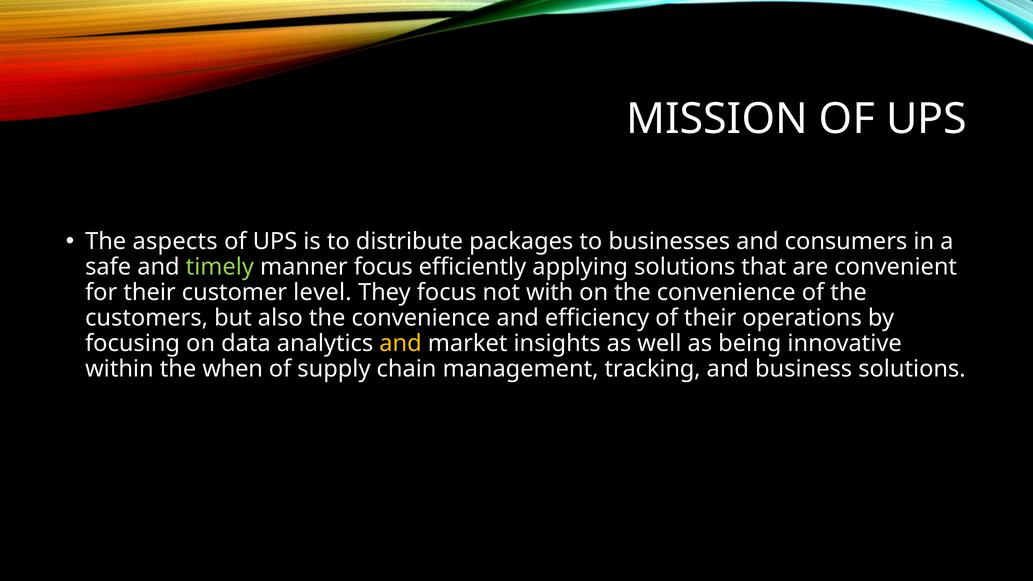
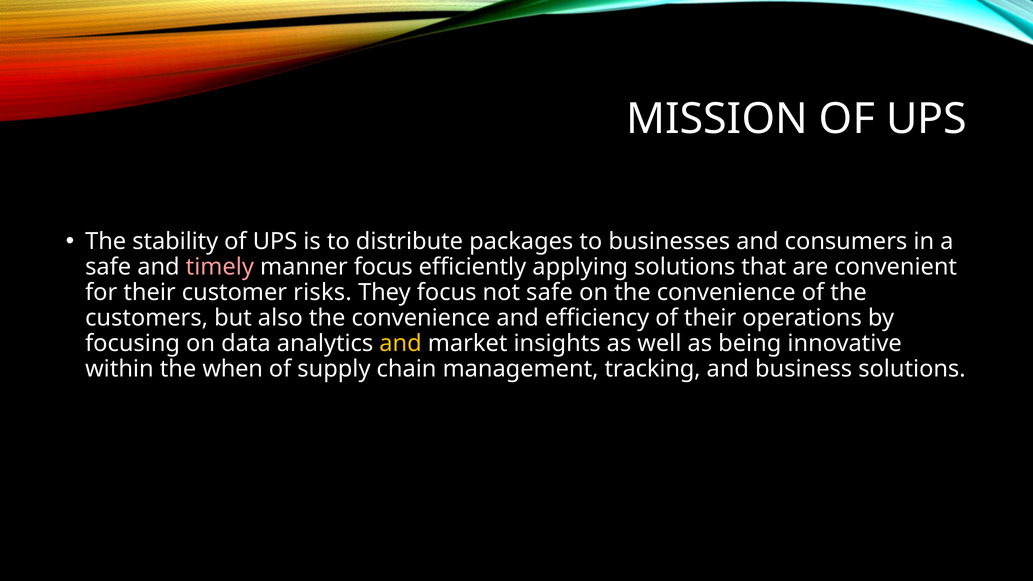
aspects: aspects -> stability
timely colour: light green -> pink
level: level -> risks
not with: with -> safe
